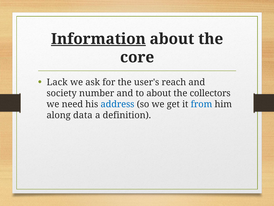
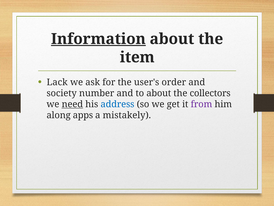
core: core -> item
reach: reach -> order
need underline: none -> present
from colour: blue -> purple
data: data -> apps
definition: definition -> mistakely
